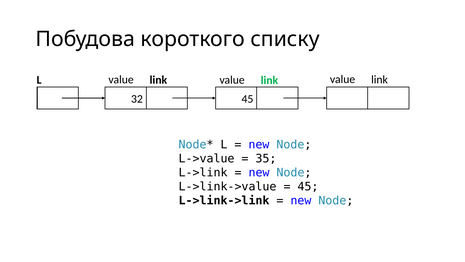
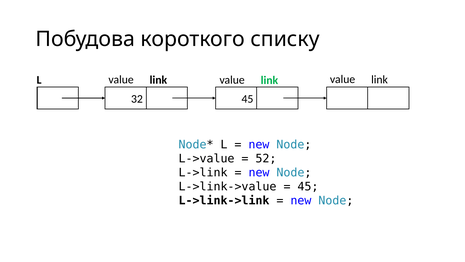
35: 35 -> 52
